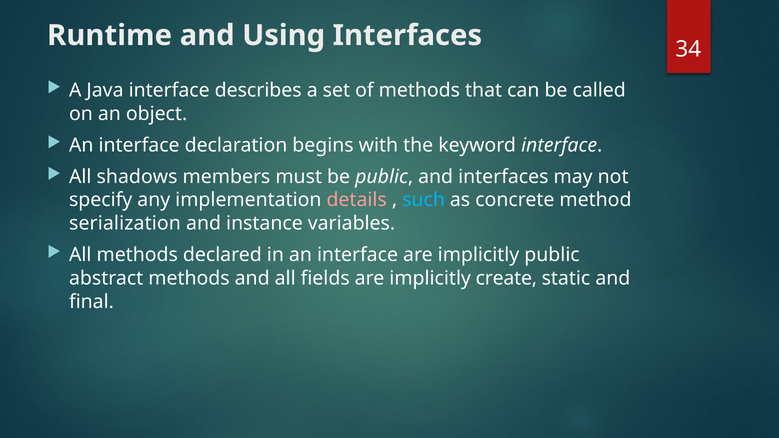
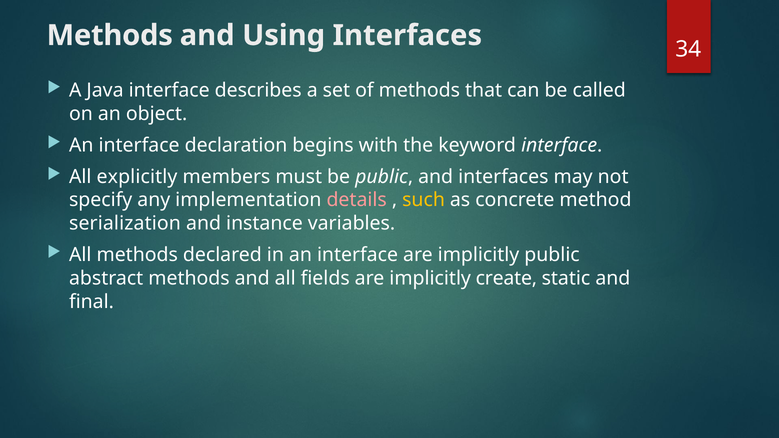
Runtime at (110, 35): Runtime -> Methods
shadows: shadows -> explicitly
such colour: light blue -> yellow
